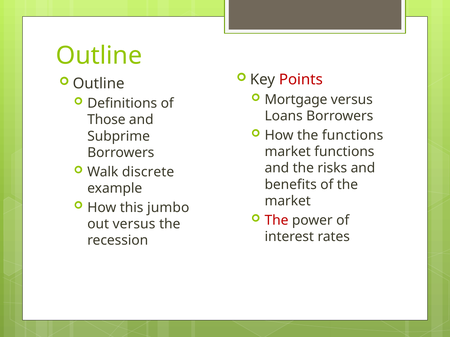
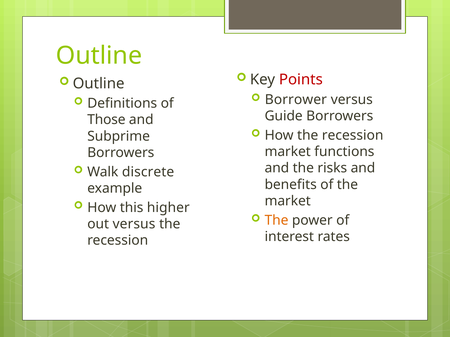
Mortgage: Mortgage -> Borrower
Loans: Loans -> Guide
How the functions: functions -> recession
jumbo: jumbo -> higher
The at (277, 221) colour: red -> orange
